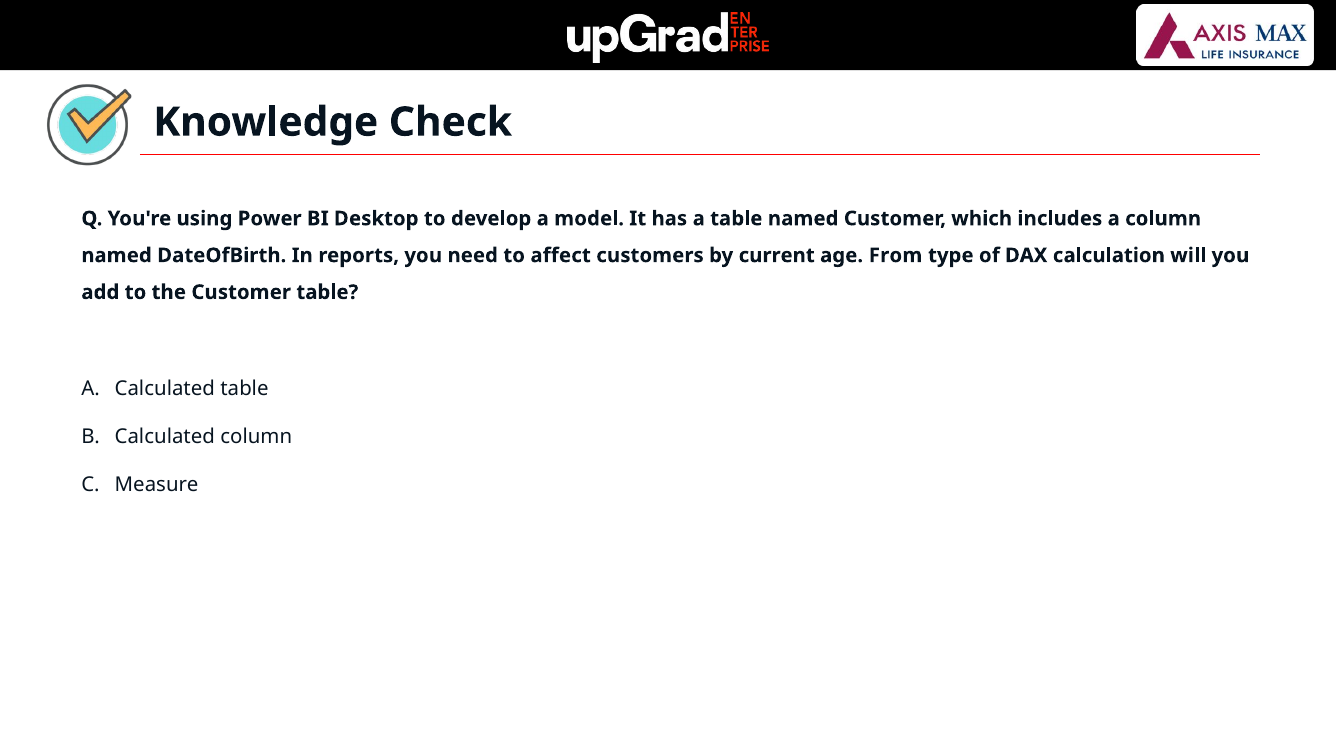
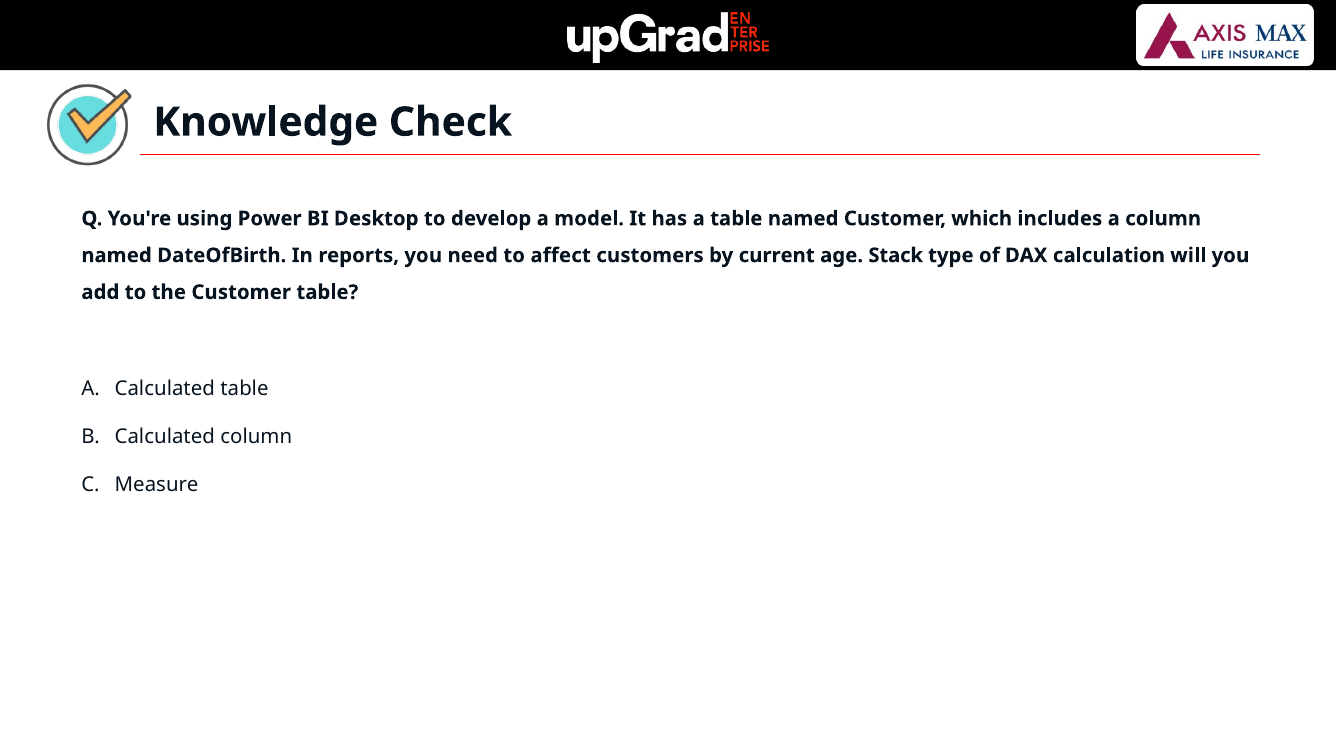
From: From -> Stack
